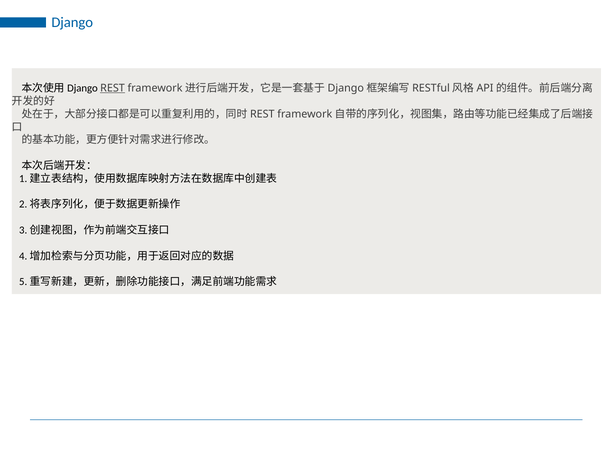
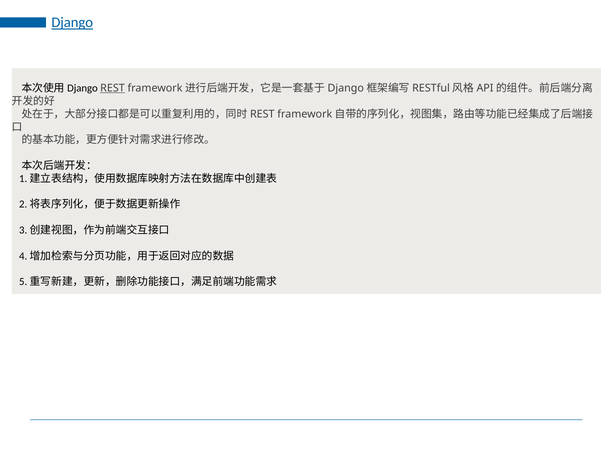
Django underline: none -> present
